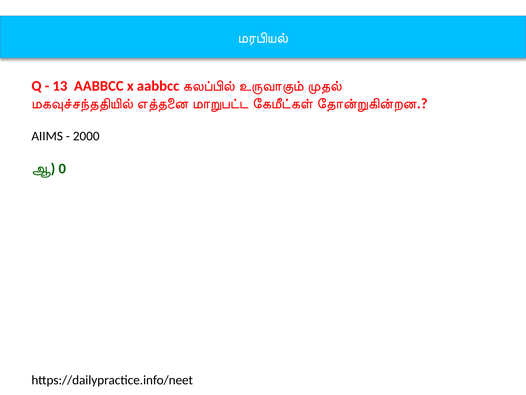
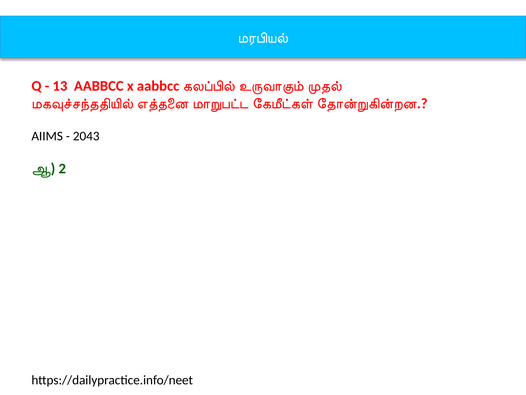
2000: 2000 -> 2043
0: 0 -> 2
